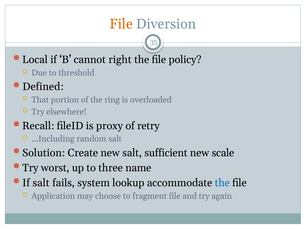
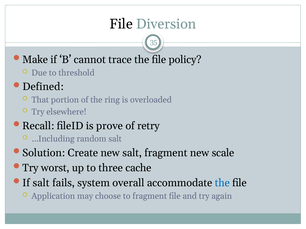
File at (121, 24) colour: orange -> black
Local: Local -> Make
right: right -> trace
proxy: proxy -> prove
salt sufficient: sufficient -> fragment
name: name -> cache
lookup: lookup -> overall
